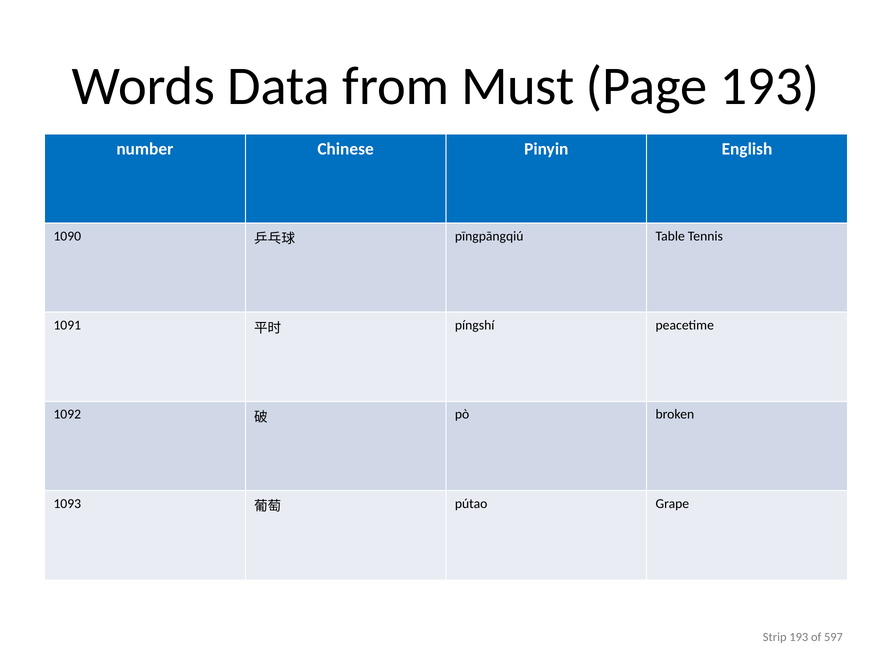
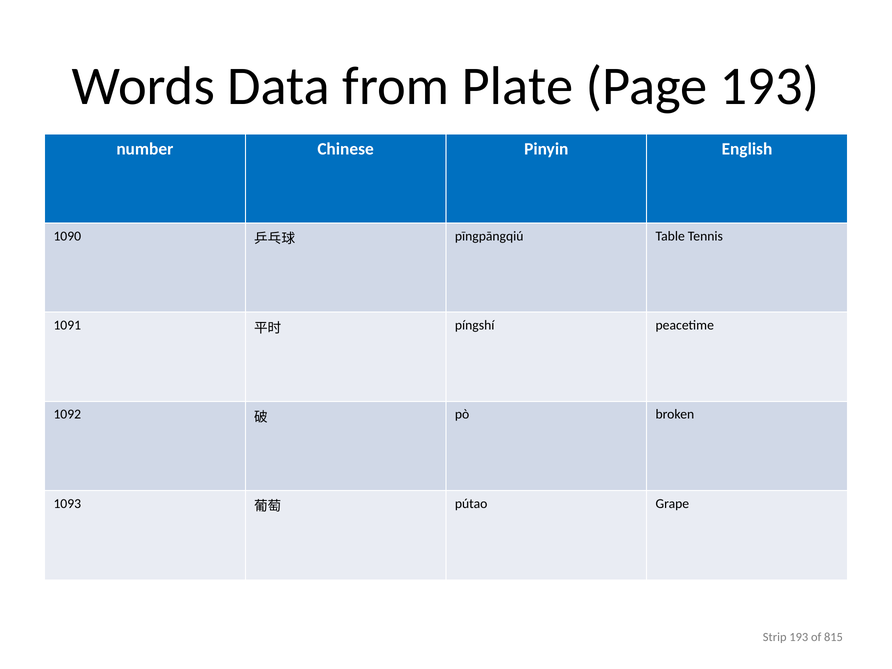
Must: Must -> Plate
597: 597 -> 815
